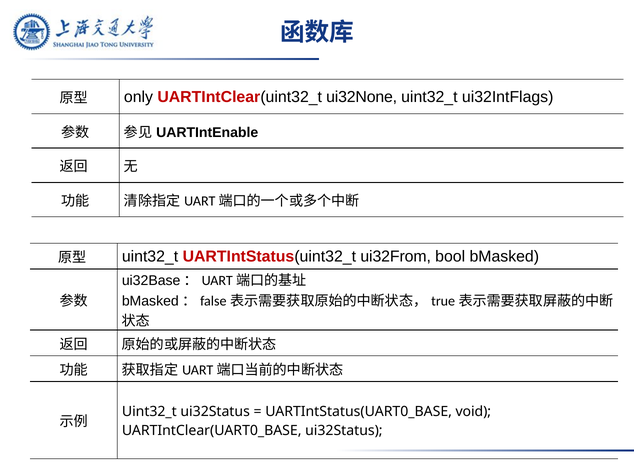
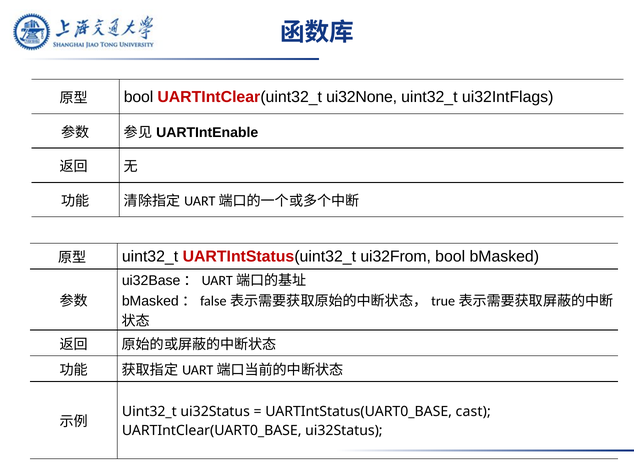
only at (138, 97): only -> bool
void: void -> cast
